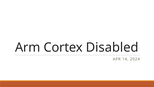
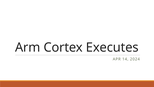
Disabled: Disabled -> Executes
